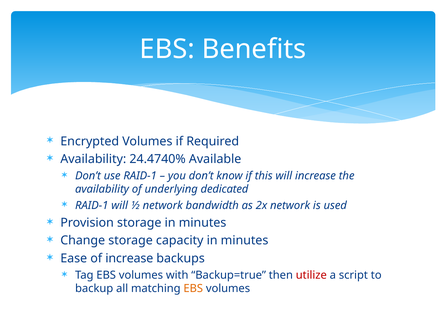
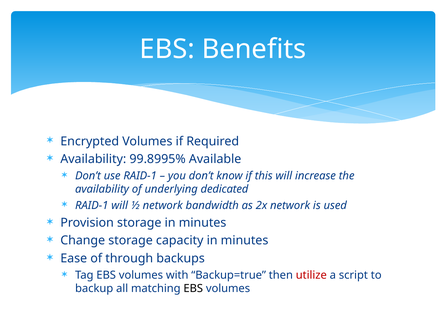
24.4740%: 24.4740% -> 99.8995%
of increase: increase -> through
EBS at (193, 288) colour: orange -> black
